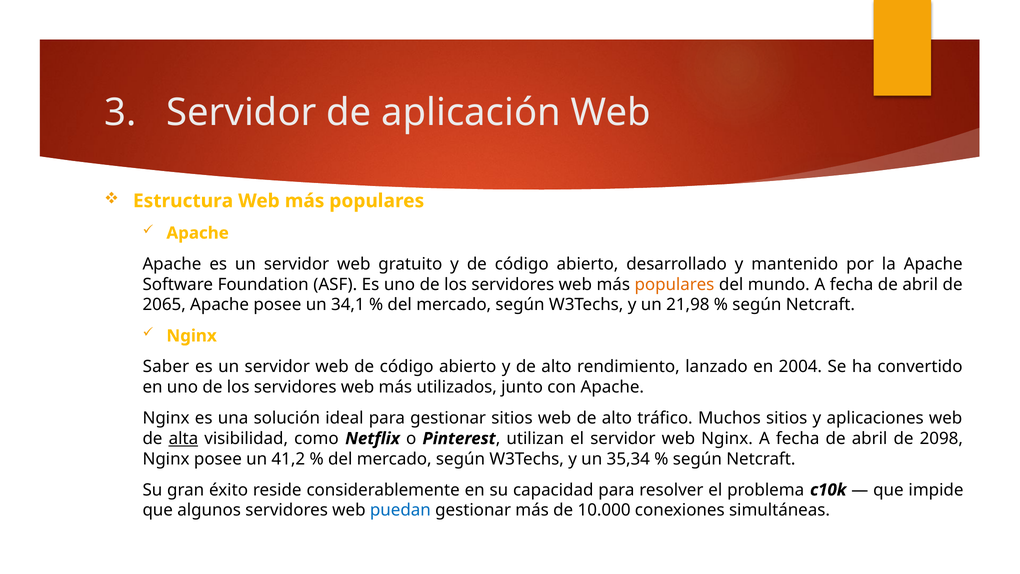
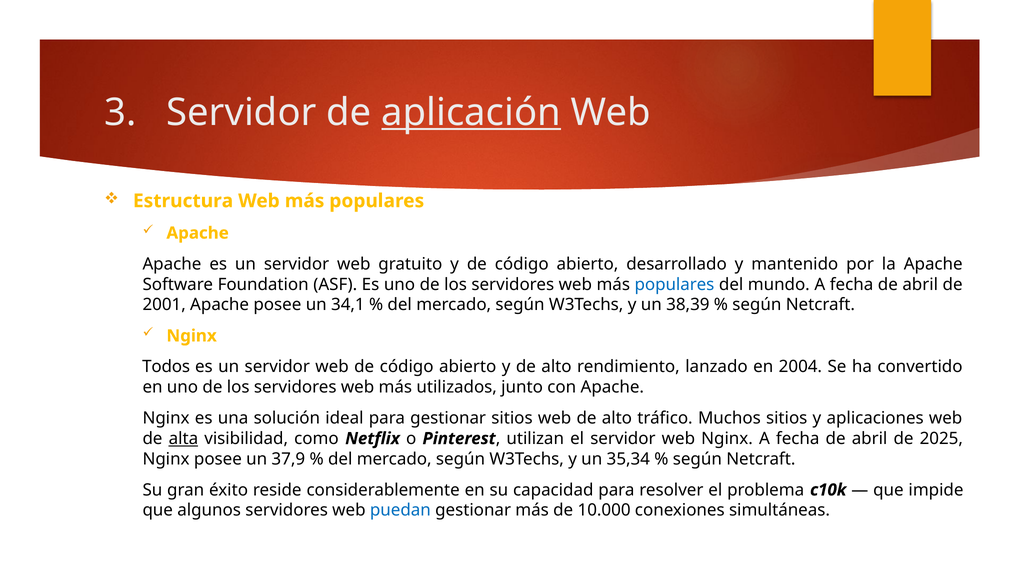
aplicación underline: none -> present
populares at (674, 284) colour: orange -> blue
2065: 2065 -> 2001
21,98: 21,98 -> 38,39
Saber: Saber -> Todos
2098: 2098 -> 2025
41,2: 41,2 -> 37,9
